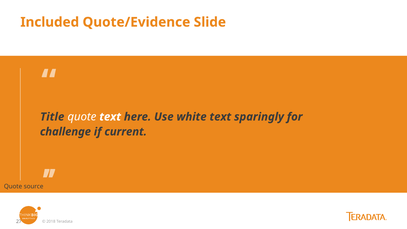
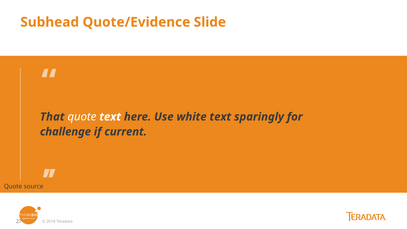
Included: Included -> Subhead
Title: Title -> That
